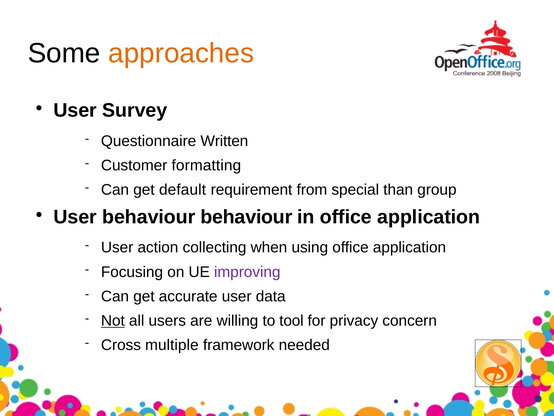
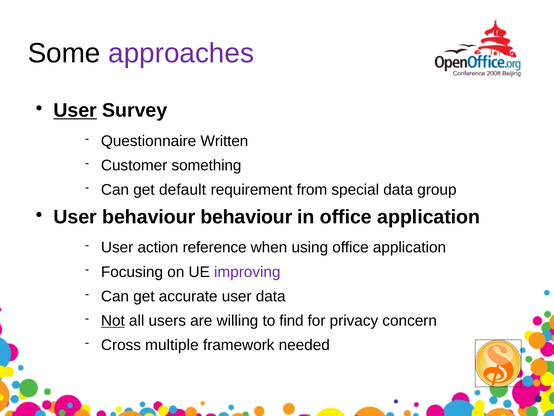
approaches colour: orange -> purple
User at (75, 110) underline: none -> present
formatting: formatting -> something
special than: than -> data
collecting: collecting -> reference
tool: tool -> find
